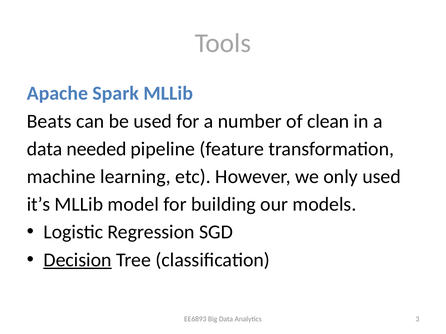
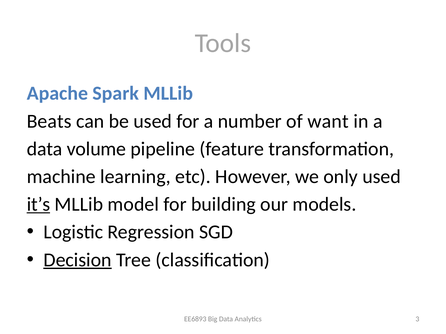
clean: clean -> want
needed: needed -> volume
it’s underline: none -> present
